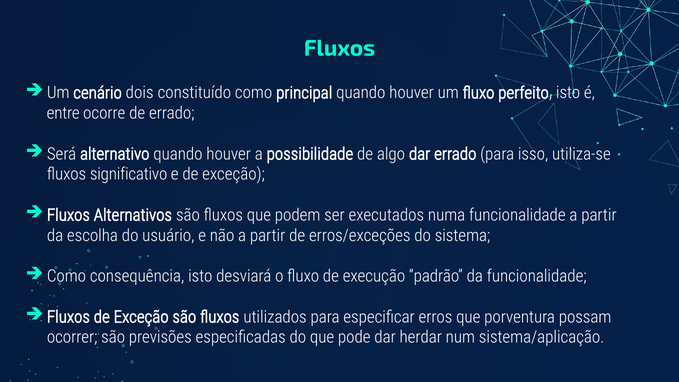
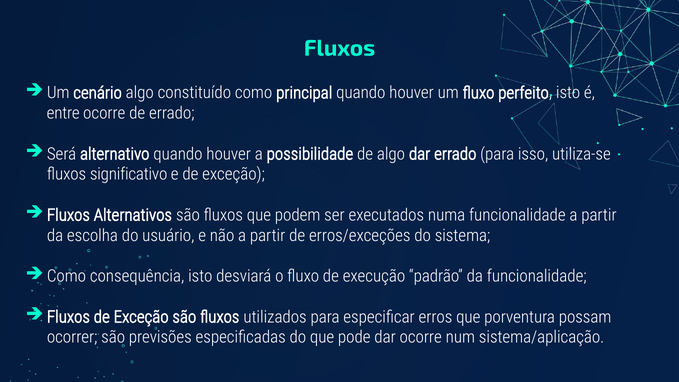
cenário dois: dois -> algo
dar herdar: herdar -> ocorre
